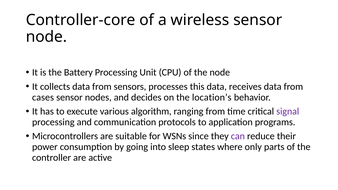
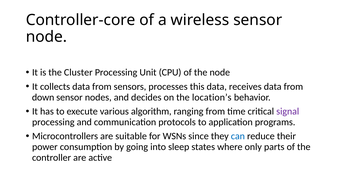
Battery: Battery -> Cluster
cases: cases -> down
can colour: purple -> blue
